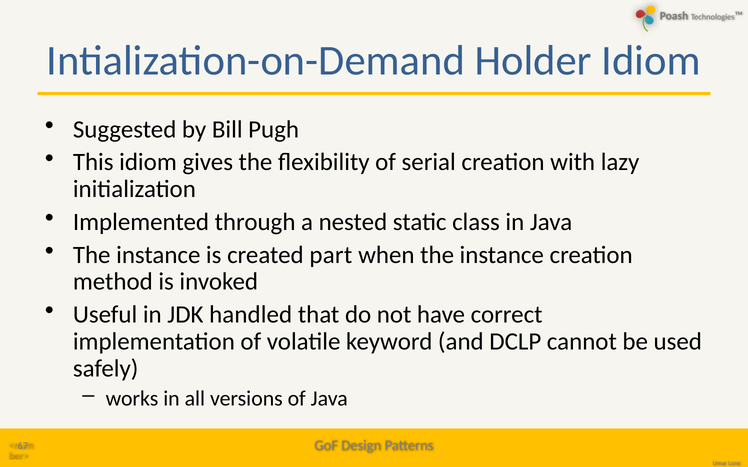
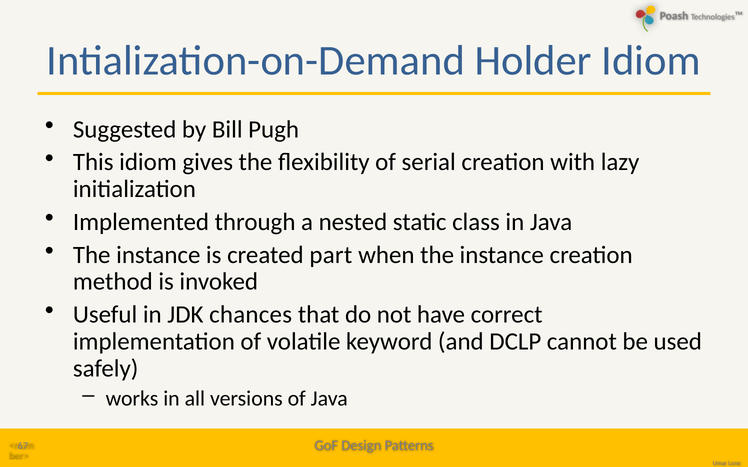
handled: handled -> chances
